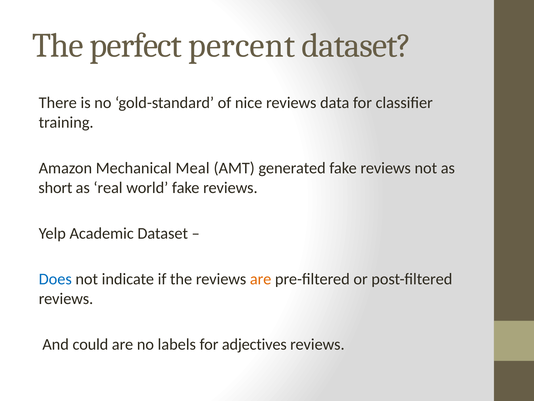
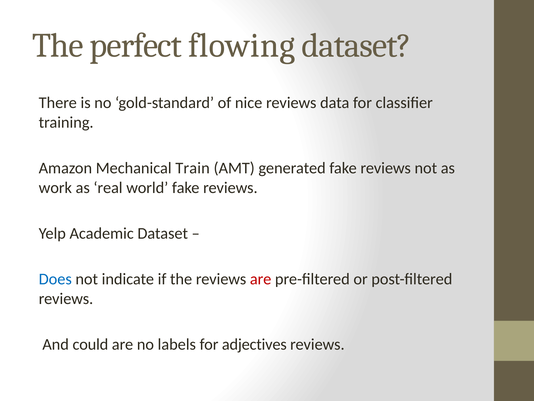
percent: percent -> flowing
Meal: Meal -> Train
short: short -> work
are at (261, 279) colour: orange -> red
